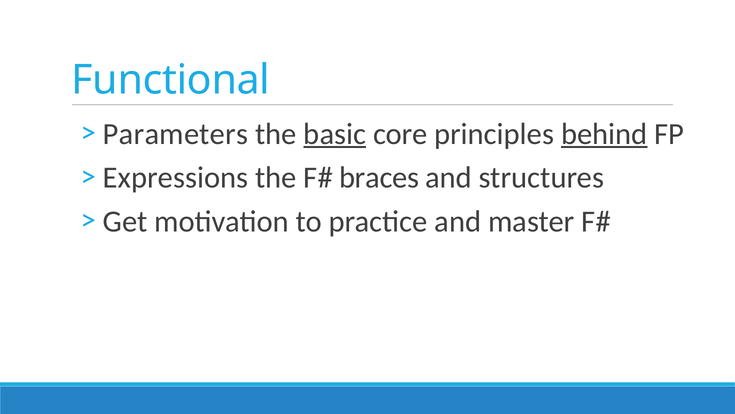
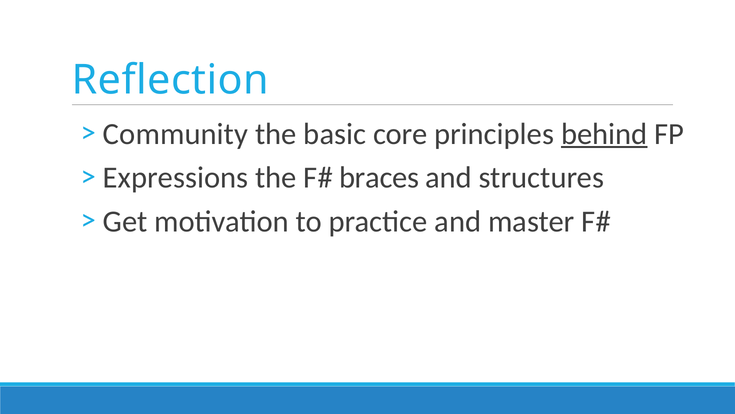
Functional: Functional -> Reflection
Parameters: Parameters -> Community
basic underline: present -> none
